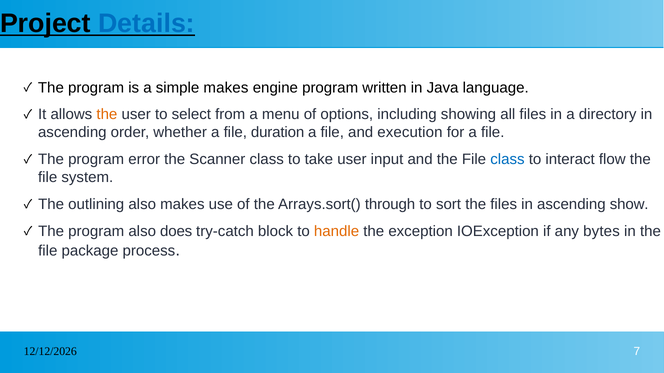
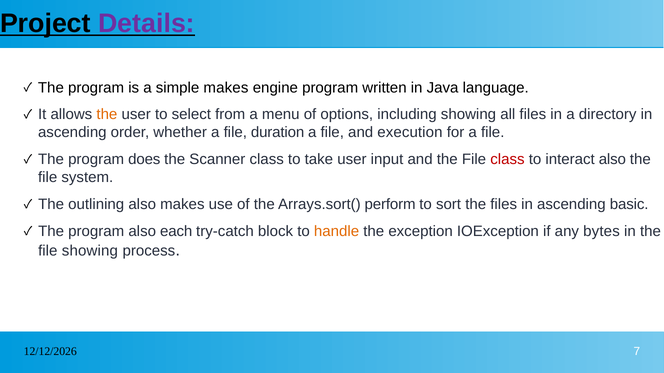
Details colour: blue -> purple
error: error -> does
class at (507, 160) colour: blue -> red
interact flow: flow -> also
through: through -> perform
show: show -> basic
does: does -> each
file package: package -> showing
